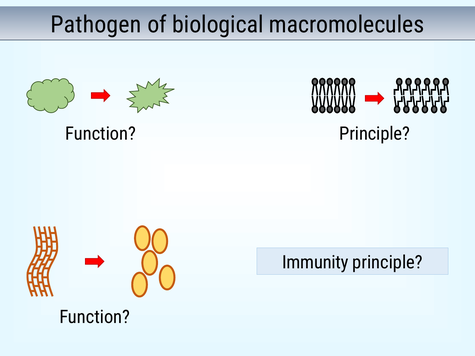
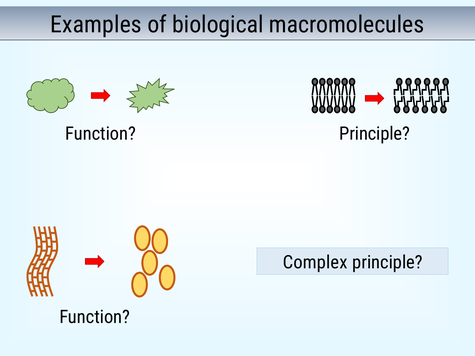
Pathogen: Pathogen -> Examples
Immunity: Immunity -> Complex
